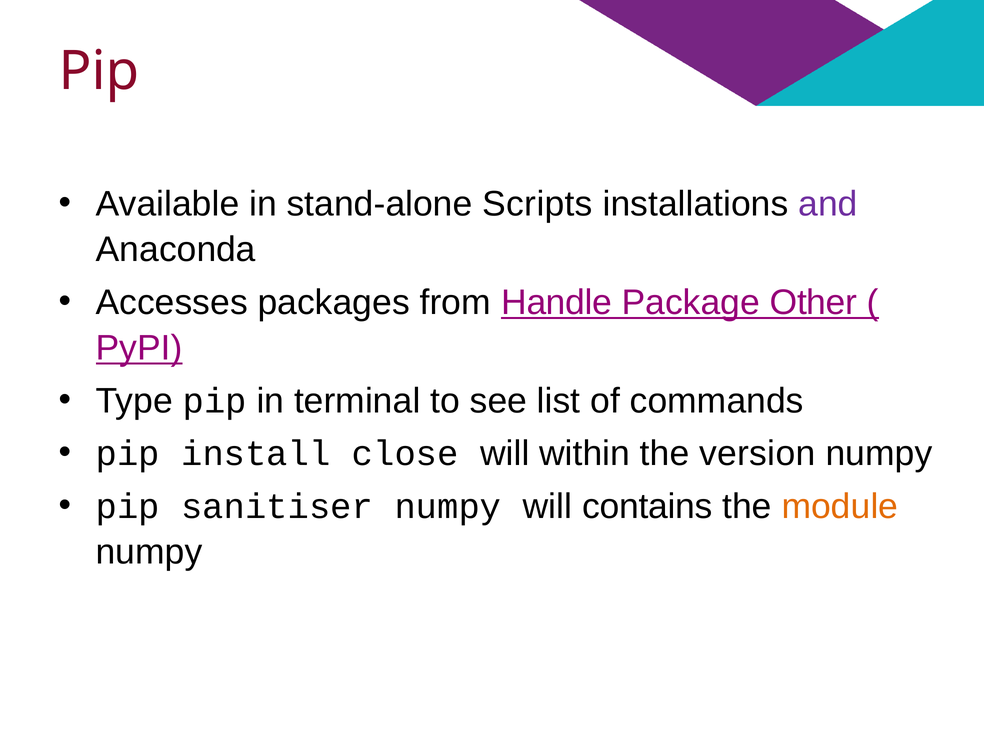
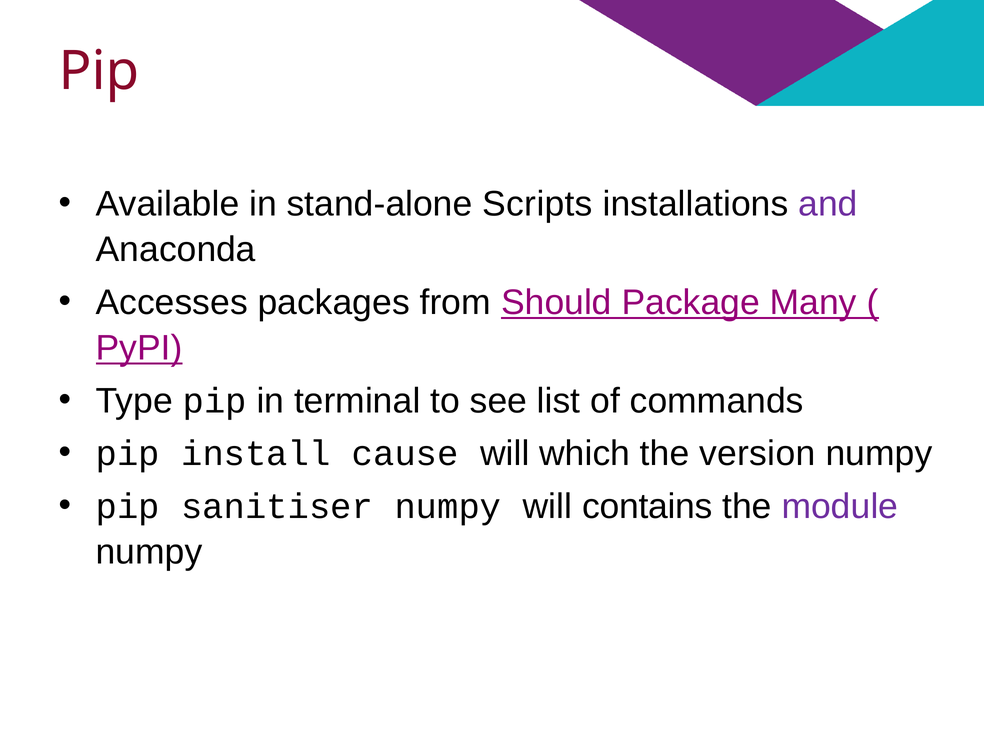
Handle: Handle -> Should
Other: Other -> Many
close: close -> cause
within: within -> which
module colour: orange -> purple
